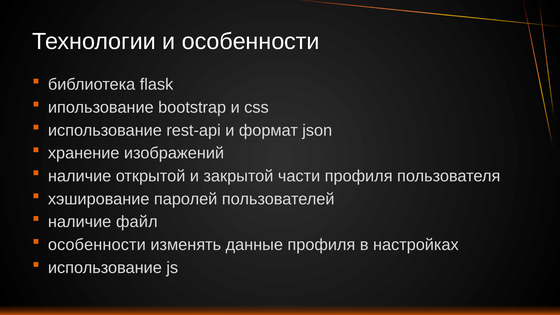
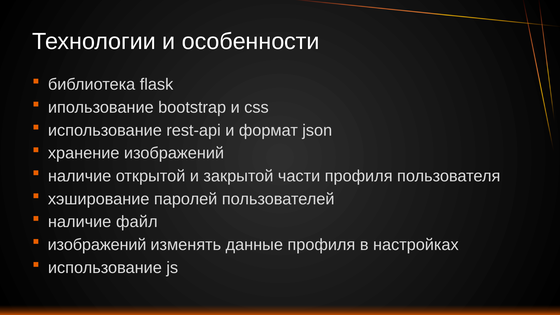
особенности at (97, 245): особенности -> изображений
